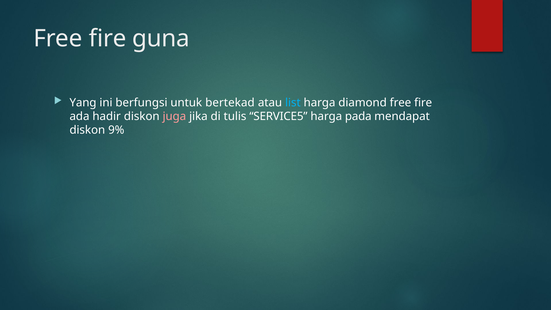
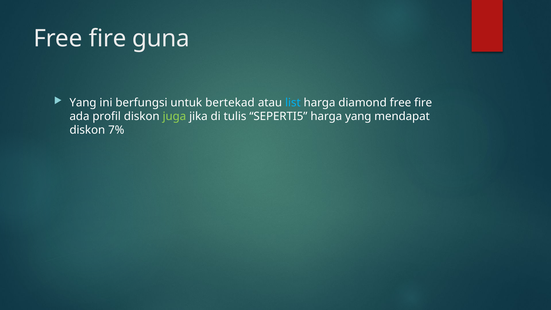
hadir: hadir -> profil
juga colour: pink -> light green
SERVICE5: SERVICE5 -> SEPERTI5
harga pada: pada -> yang
9%: 9% -> 7%
